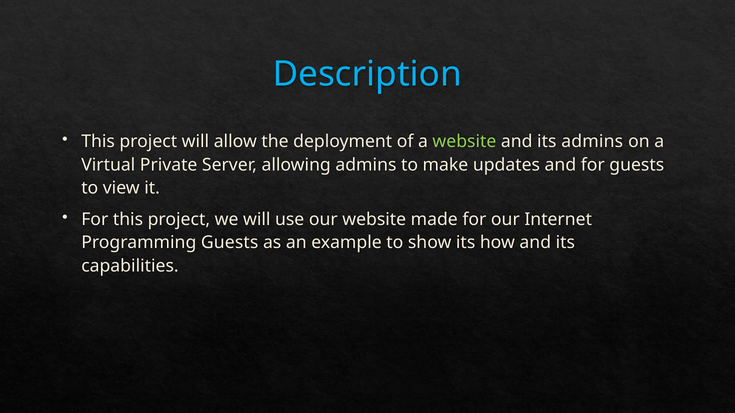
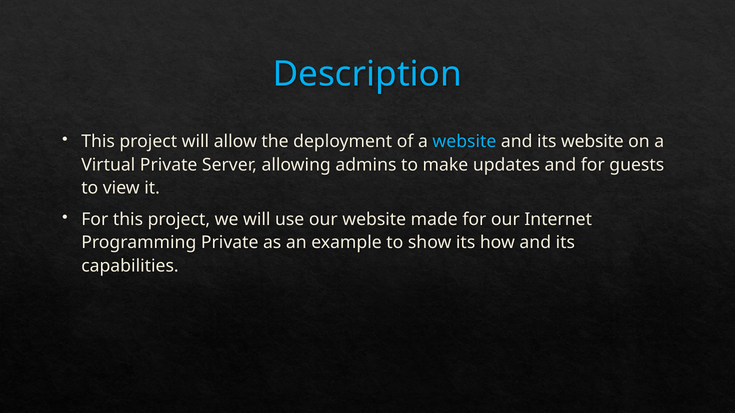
website at (464, 142) colour: light green -> light blue
its admins: admins -> website
Programming Guests: Guests -> Private
